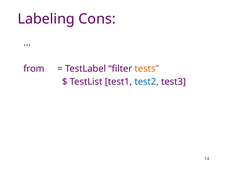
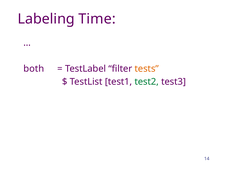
Cons: Cons -> Time
from: from -> both
test2 colour: blue -> green
